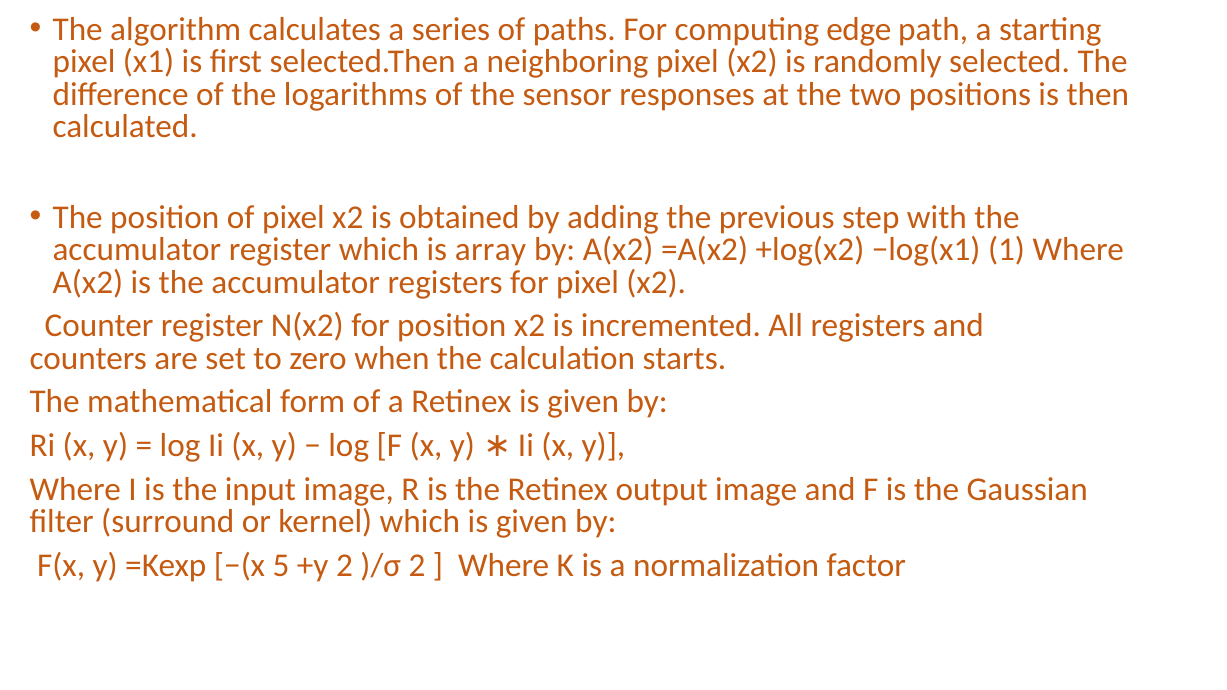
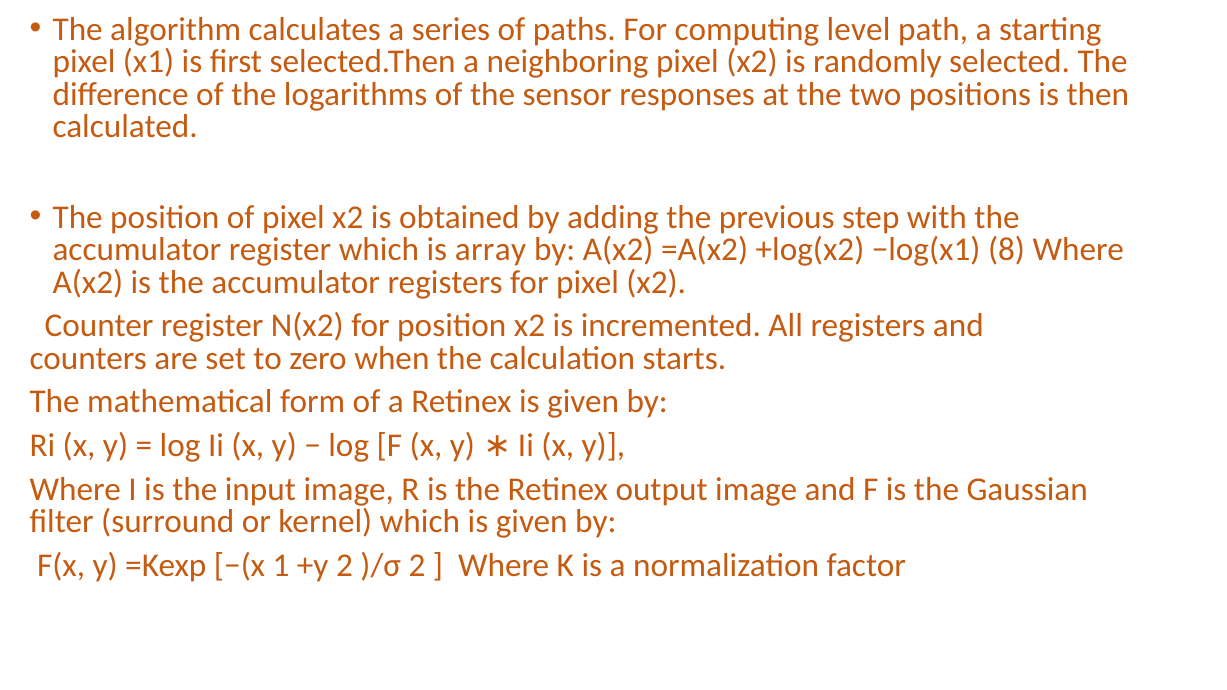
edge: edge -> level
1: 1 -> 8
5: 5 -> 1
